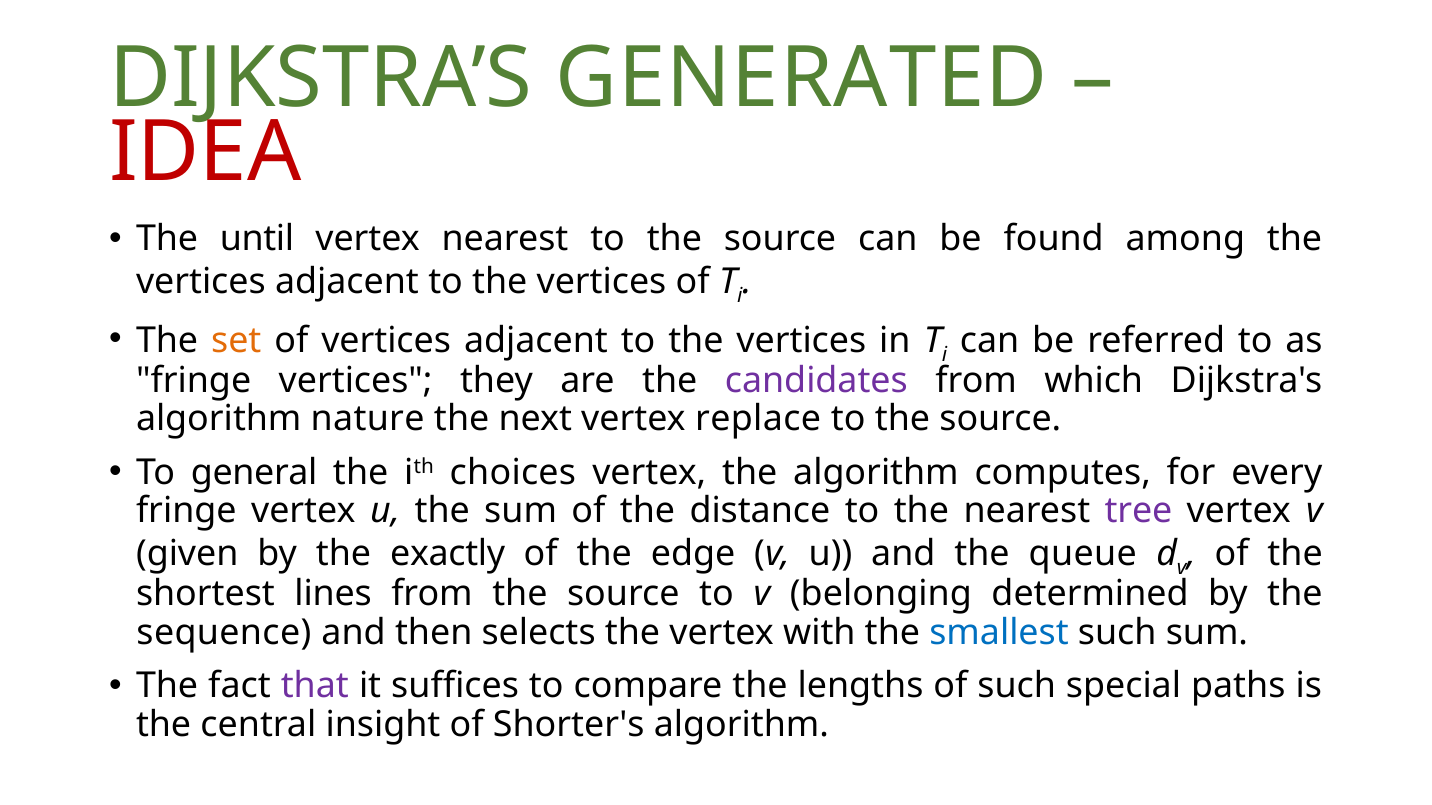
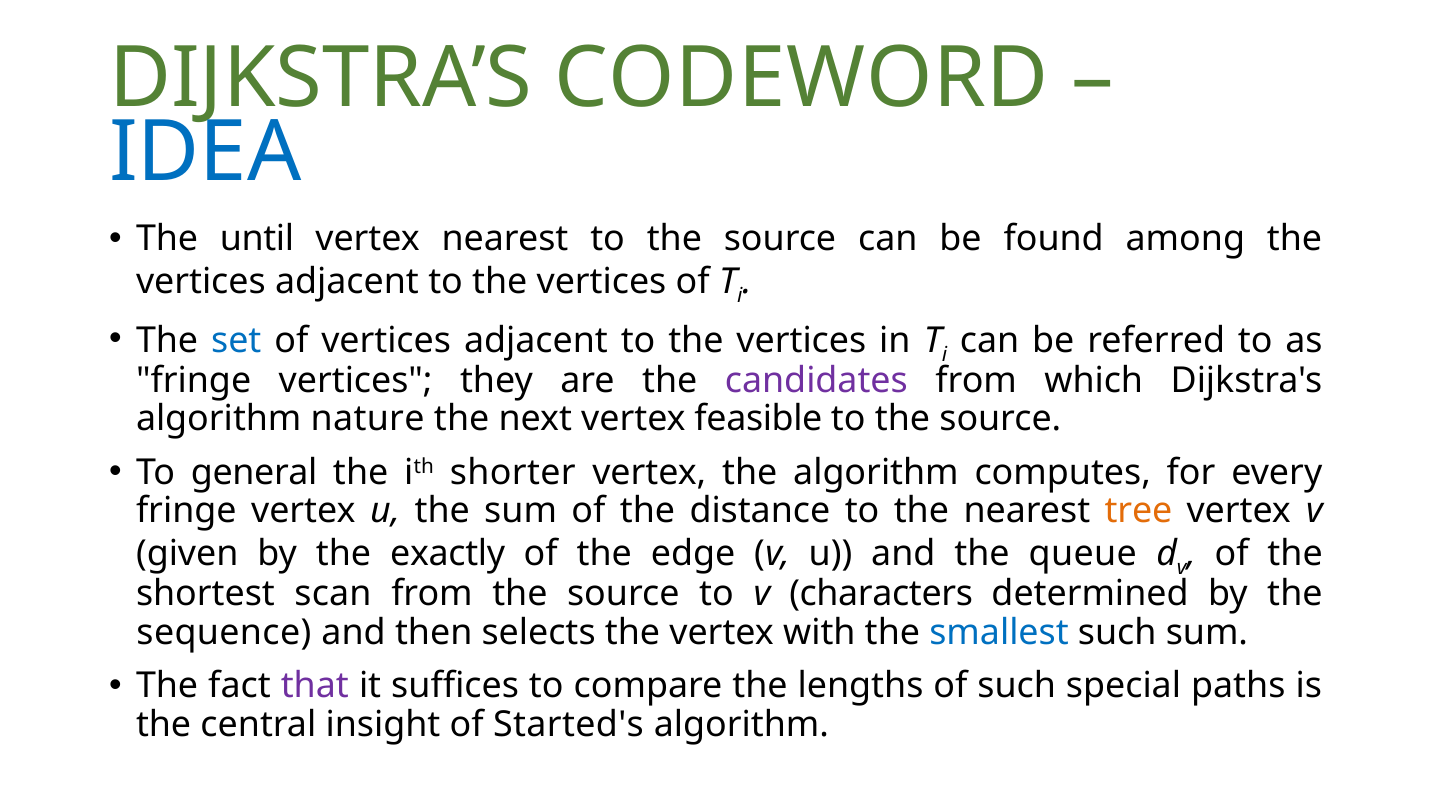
GENERATED: GENERATED -> CODEWORD
IDEA colour: red -> blue
set colour: orange -> blue
replace: replace -> feasible
choices: choices -> shorter
tree colour: purple -> orange
lines: lines -> scan
belonging: belonging -> characters
Shorter's: Shorter's -> Started's
